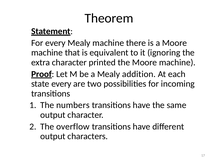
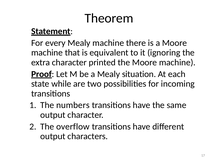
addition: addition -> situation
state every: every -> while
